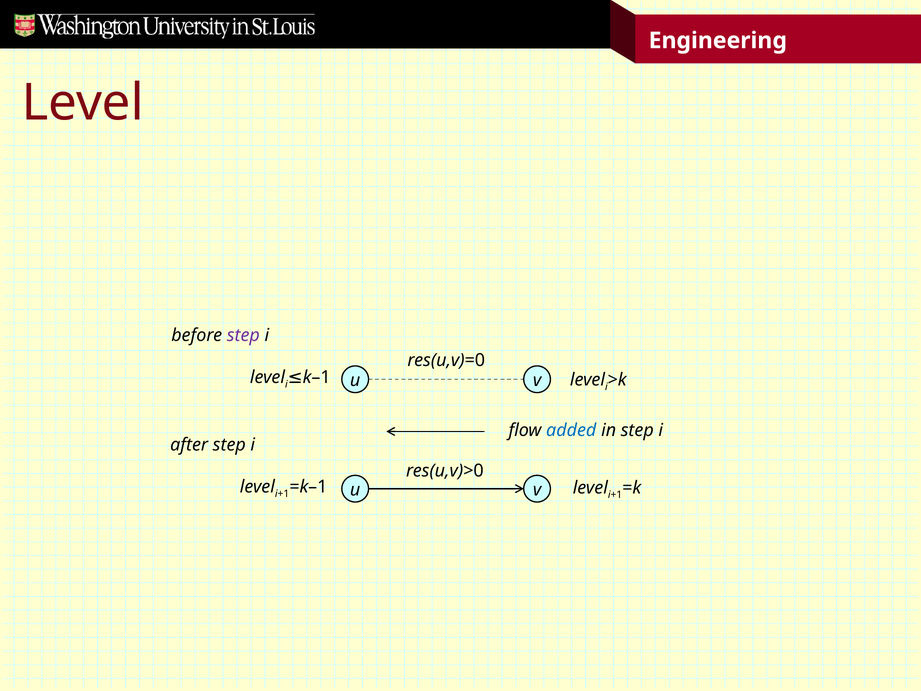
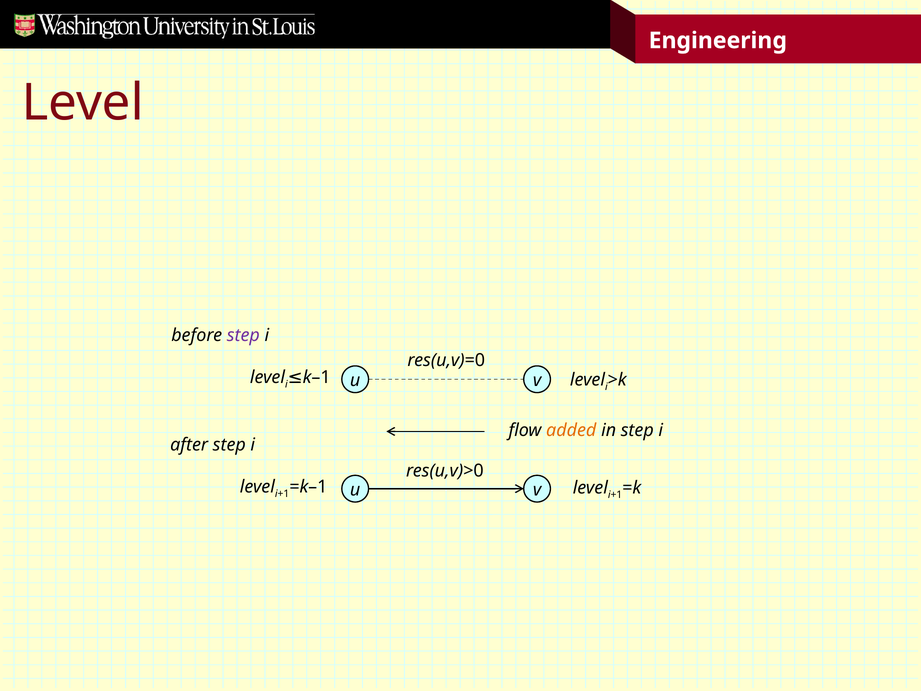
added colour: blue -> orange
